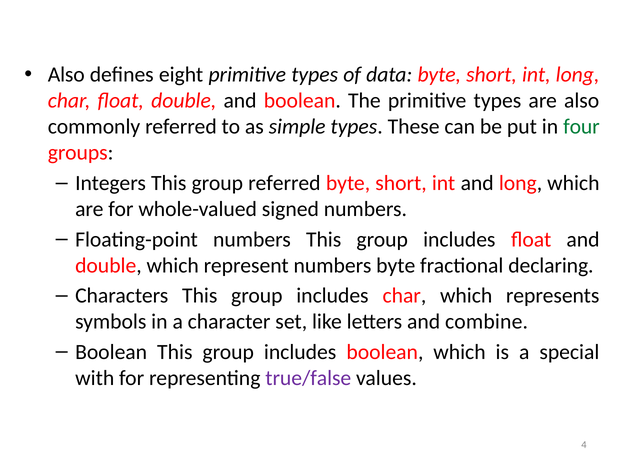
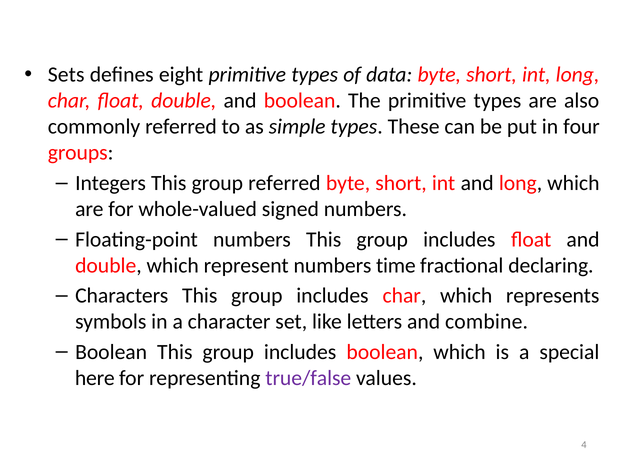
Also at (66, 75): Also -> Sets
four colour: green -> black
numbers byte: byte -> time
with: with -> here
